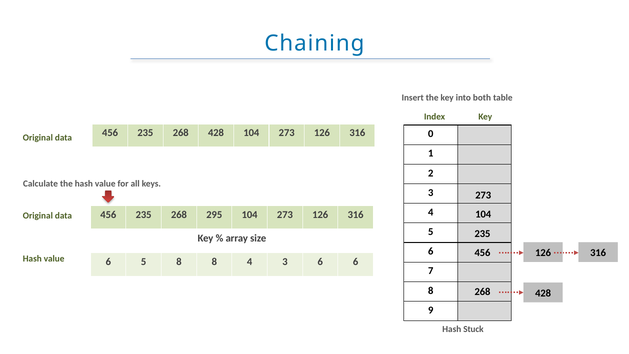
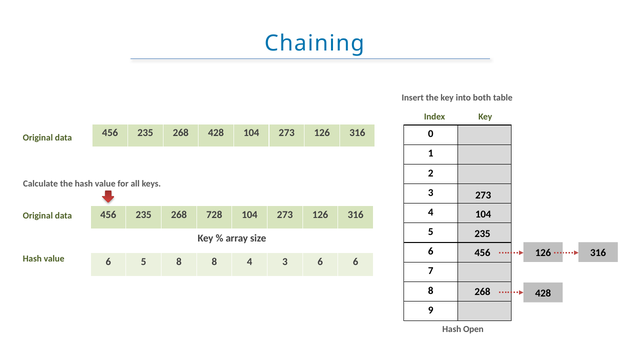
295: 295 -> 728
Stuck: Stuck -> Open
